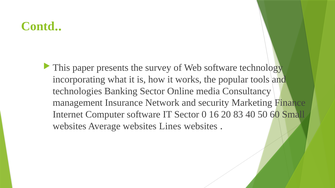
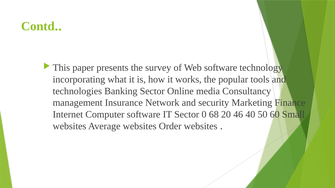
16: 16 -> 68
83: 83 -> 46
Lines: Lines -> Order
